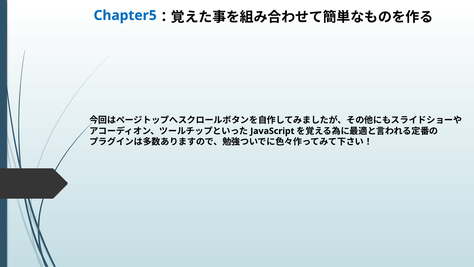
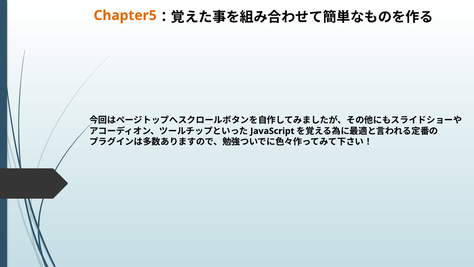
Chapter5 colour: blue -> orange
